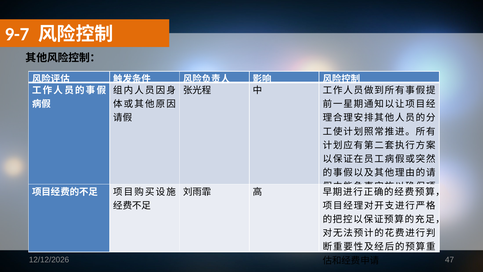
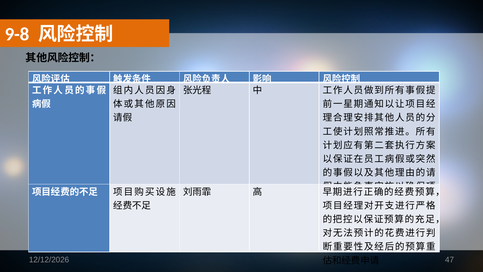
9-7: 9-7 -> 9-8
